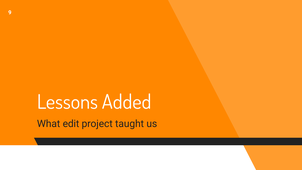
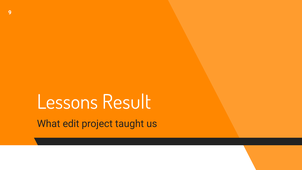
Added: Added -> Result
